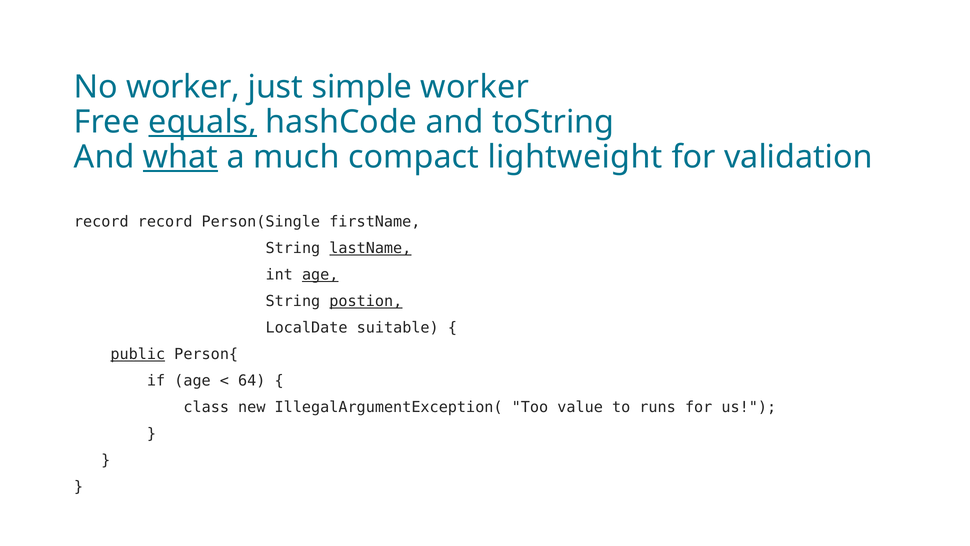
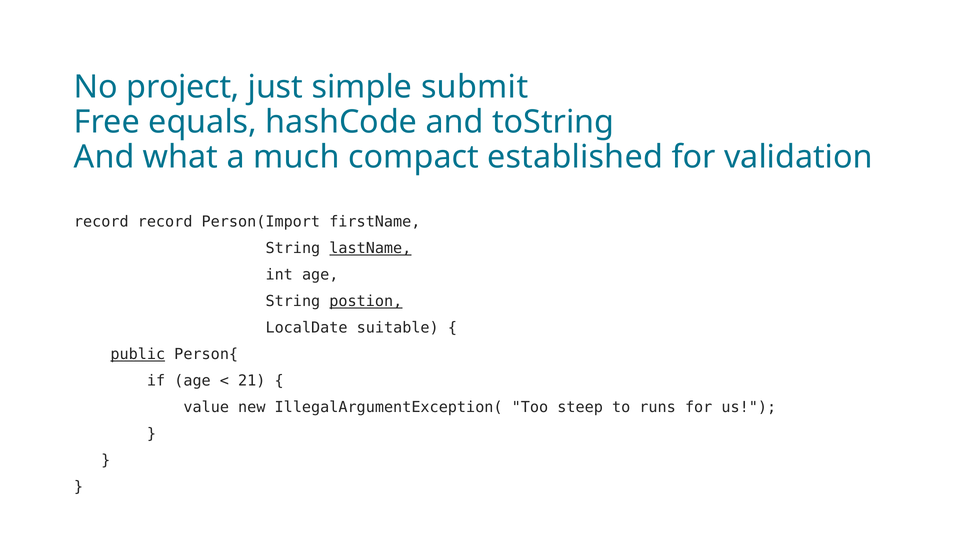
No worker: worker -> project
simple worker: worker -> submit
equals underline: present -> none
what underline: present -> none
lightweight: lightweight -> established
Person(Single: Person(Single -> Person(Import
age at (320, 275) underline: present -> none
64: 64 -> 21
class: class -> value
value: value -> steep
